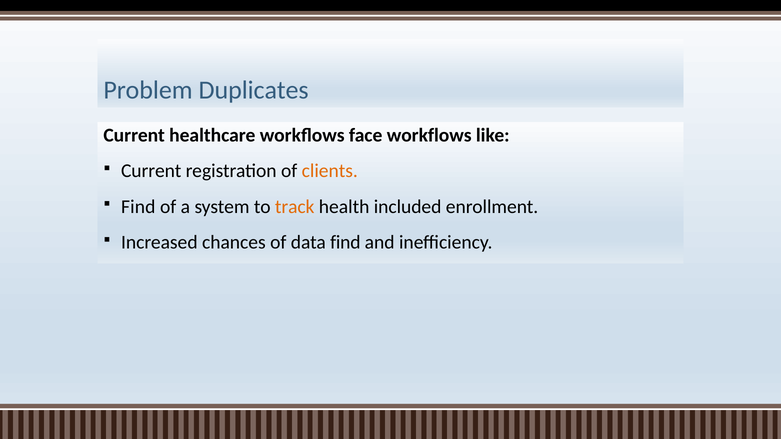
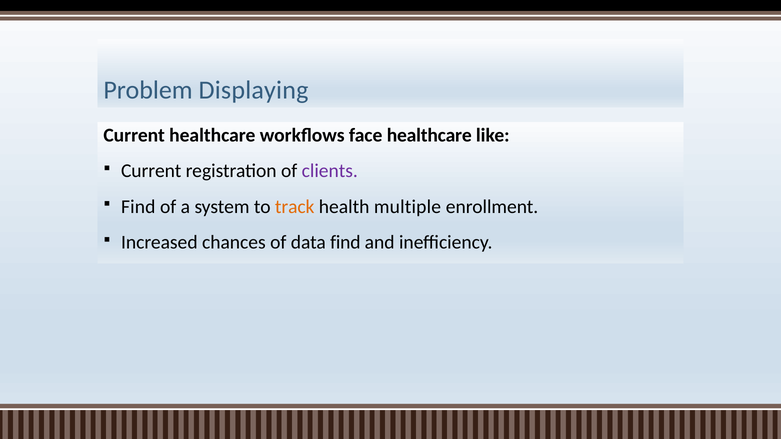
Duplicates: Duplicates -> Displaying
face workflows: workflows -> healthcare
clients colour: orange -> purple
included: included -> multiple
